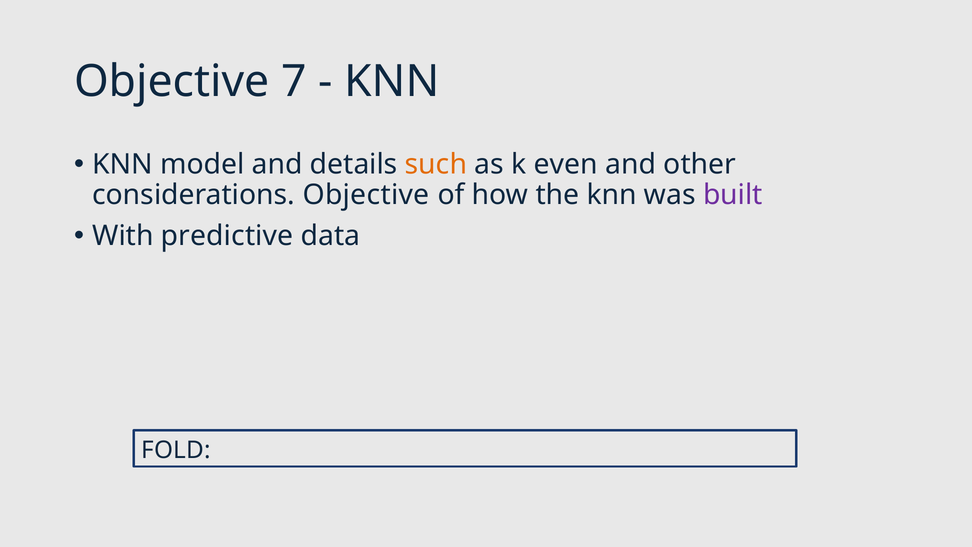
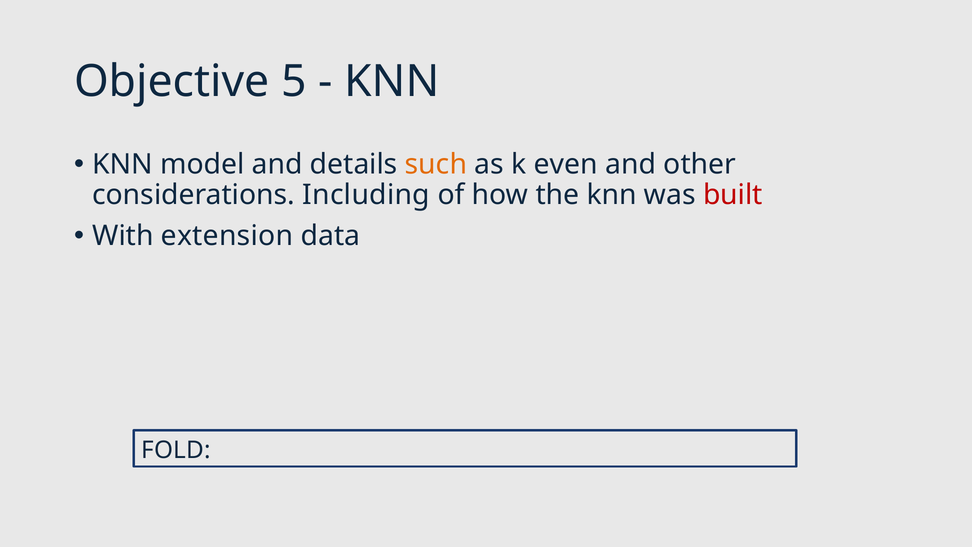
7: 7 -> 5
considerations Objective: Objective -> Including
built colour: purple -> red
predictive: predictive -> extension
